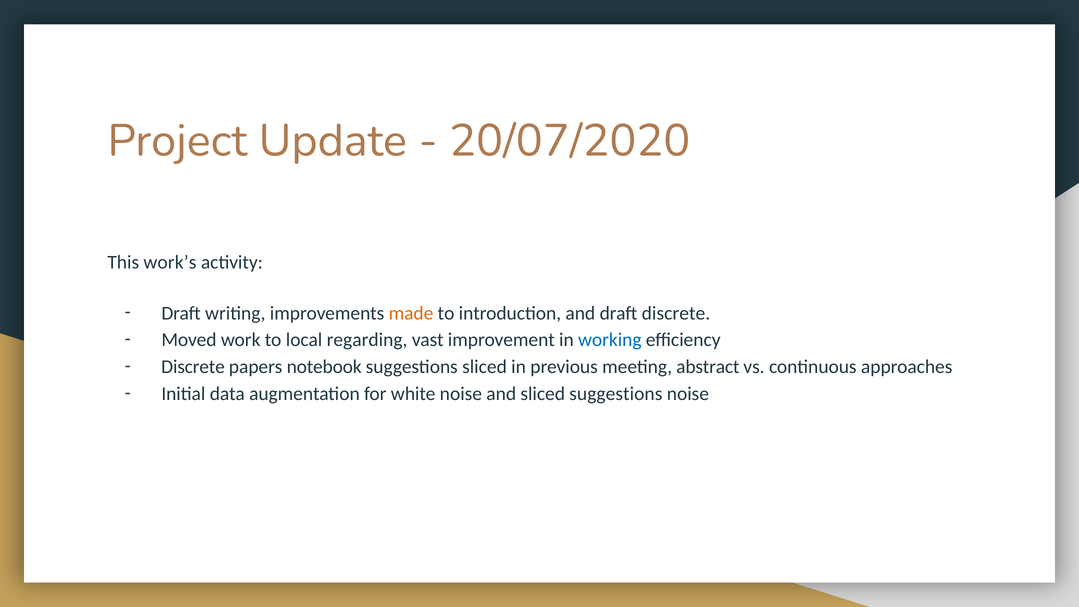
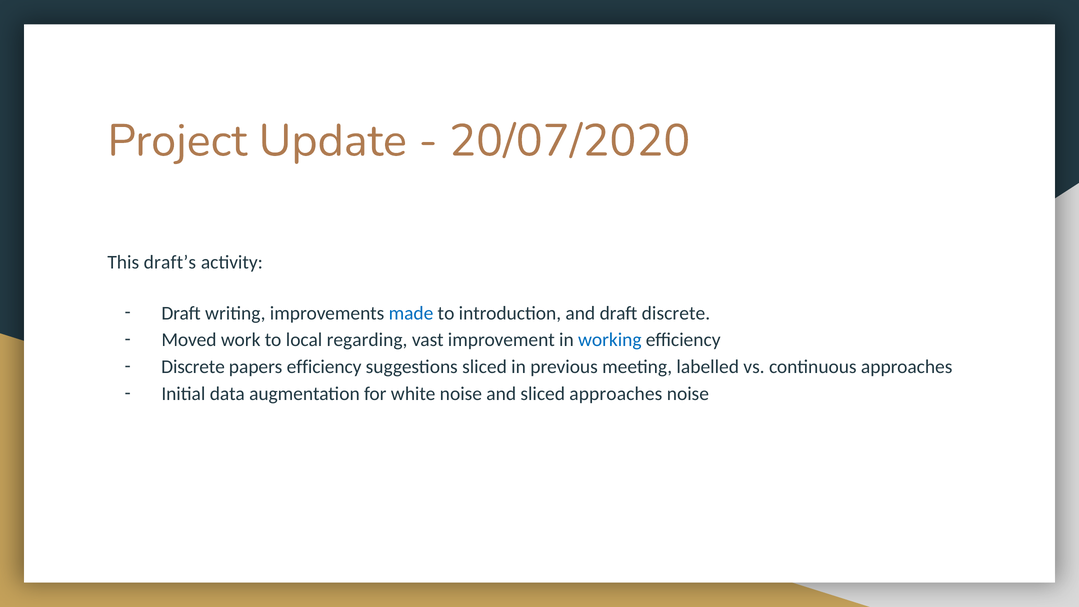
work’s: work’s -> draft’s
made colour: orange -> blue
papers notebook: notebook -> efficiency
abstract: abstract -> labelled
sliced suggestions: suggestions -> approaches
